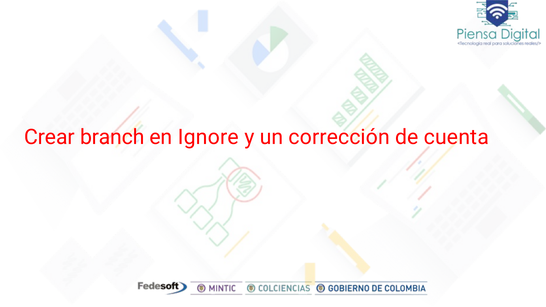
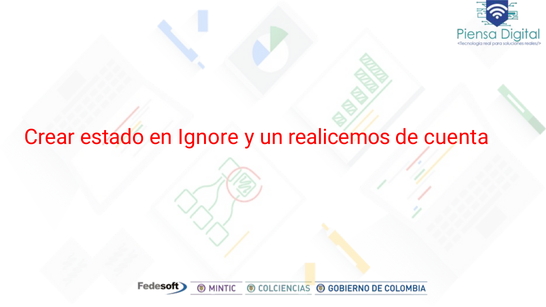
branch: branch -> estado
corrección: corrección -> realicemos
